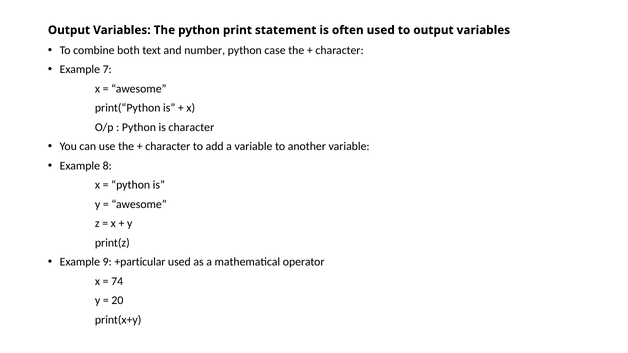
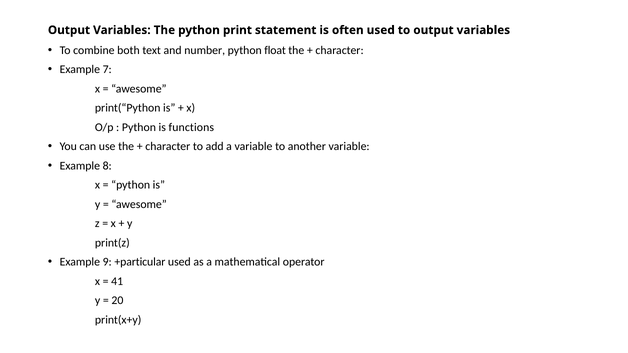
case: case -> float
is character: character -> functions
74: 74 -> 41
